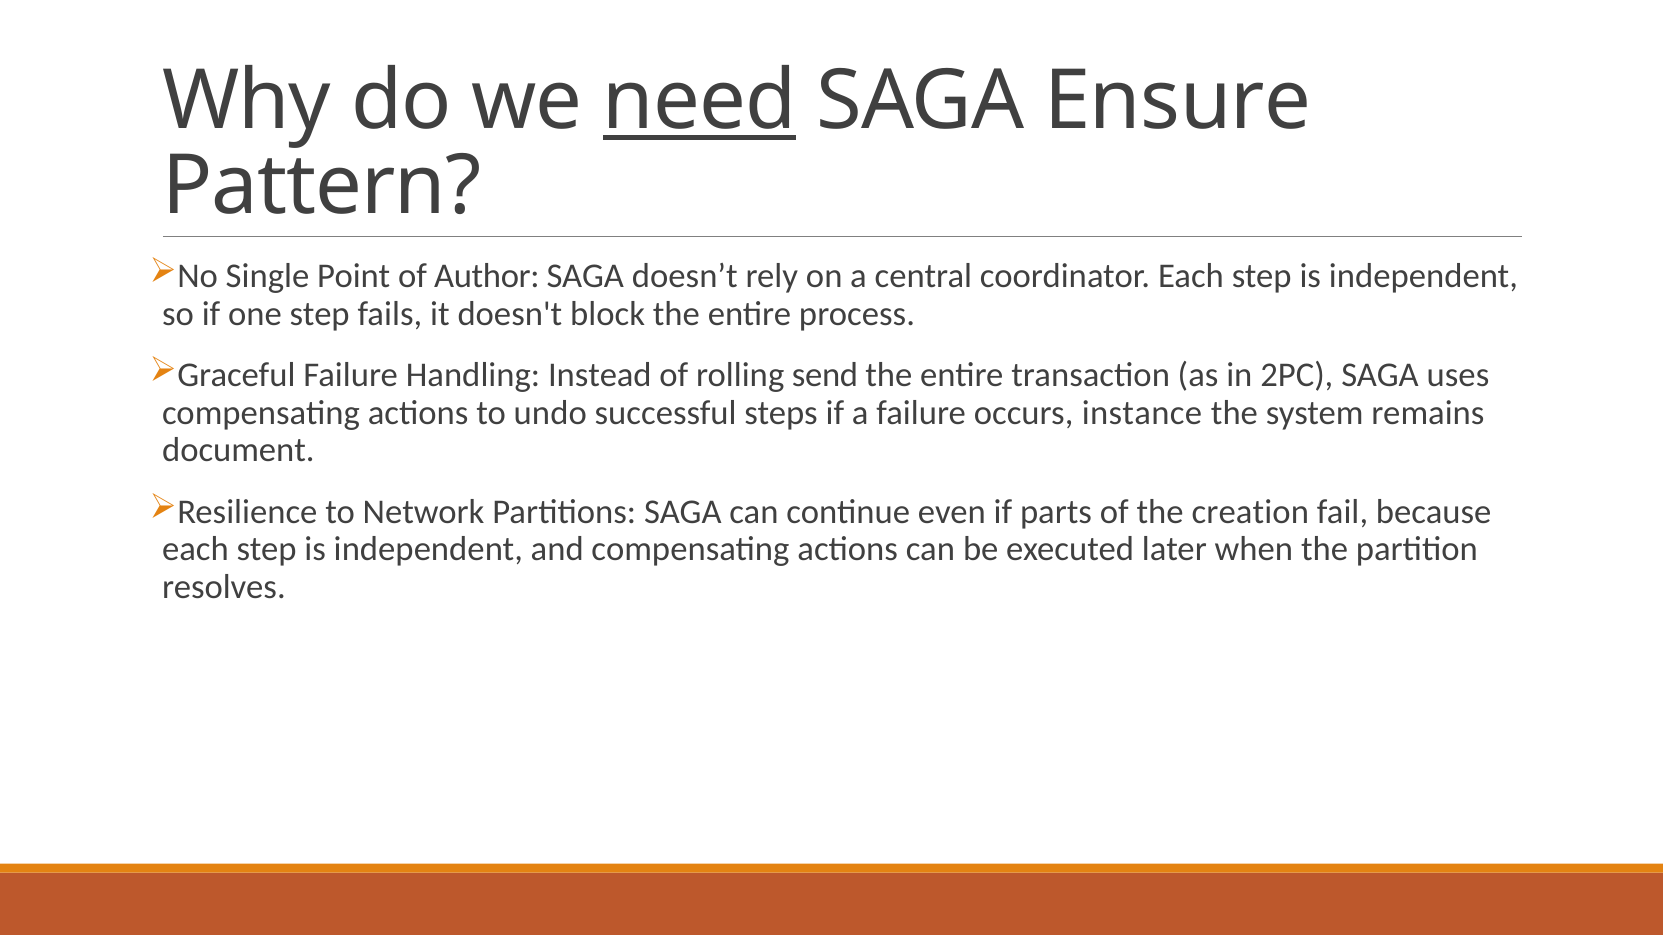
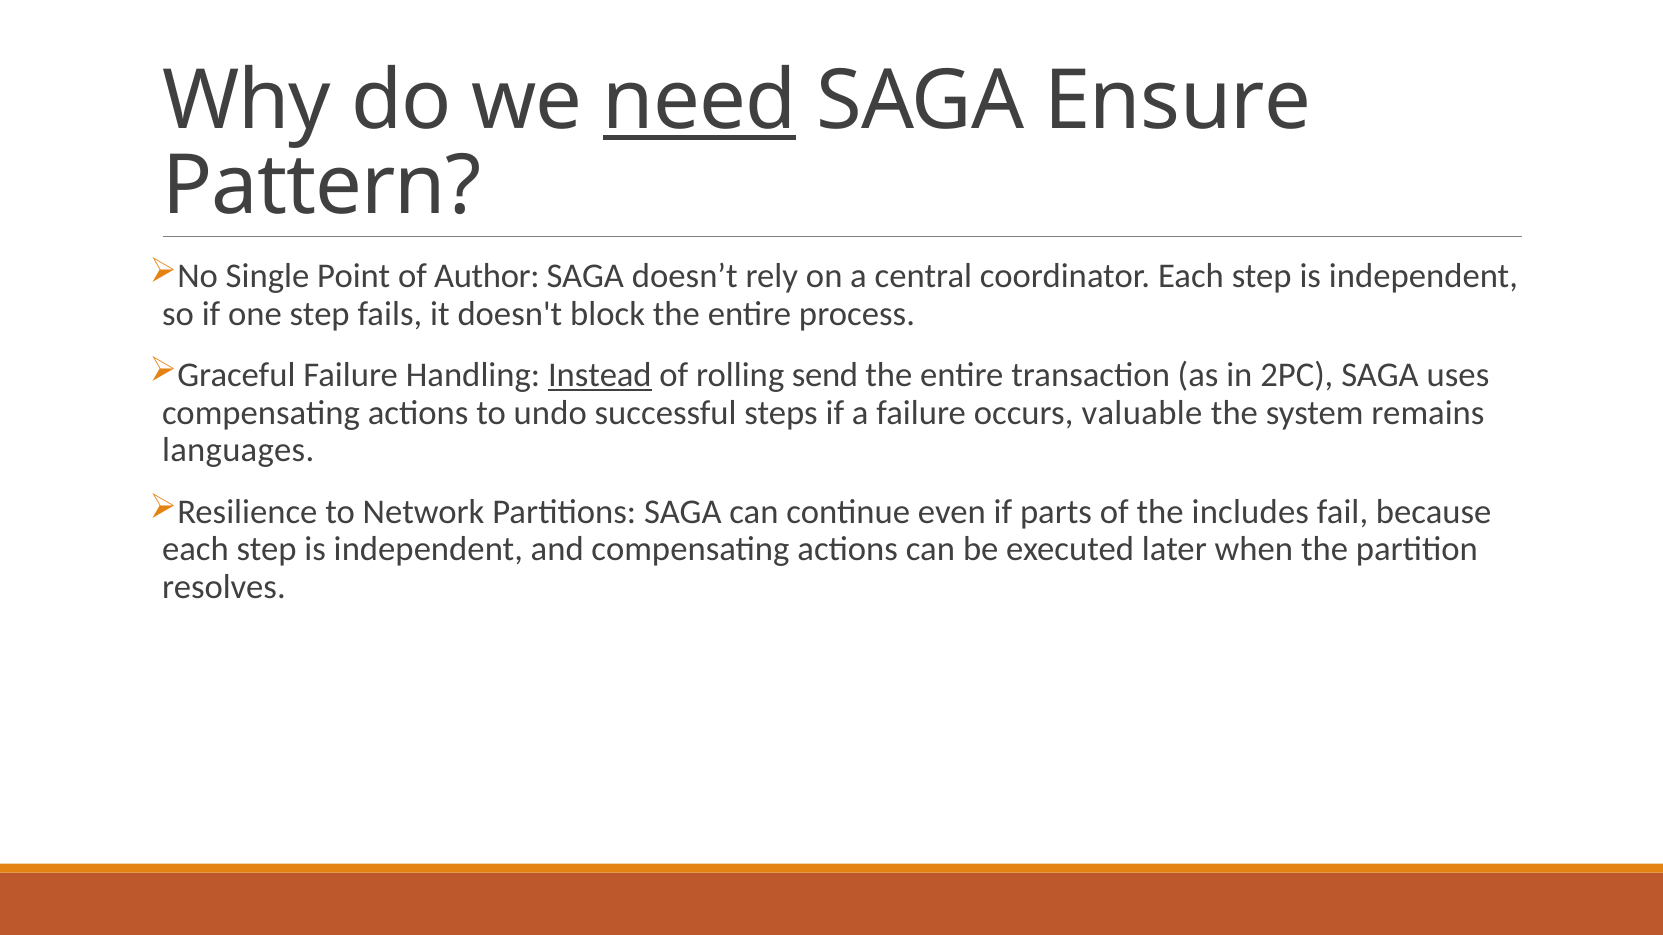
Instead underline: none -> present
instance: instance -> valuable
document: document -> languages
creation: creation -> includes
